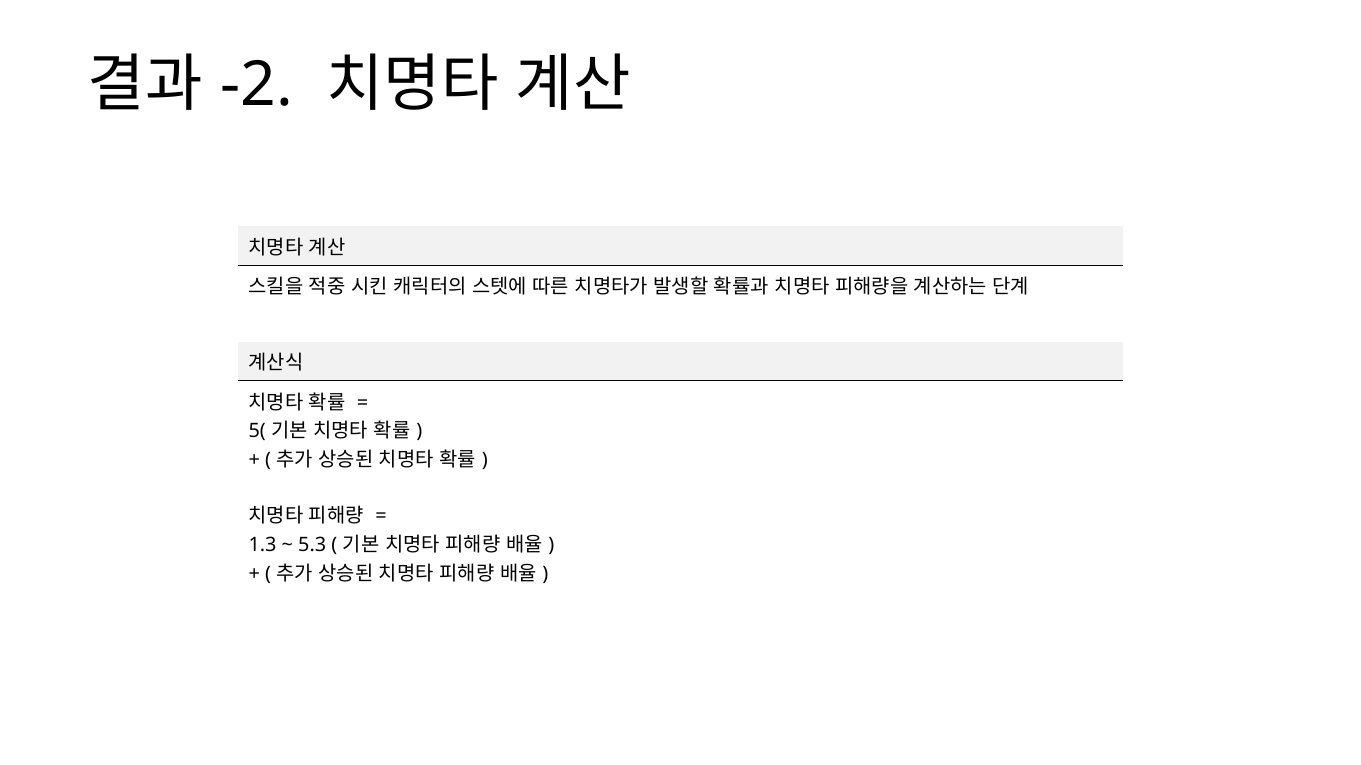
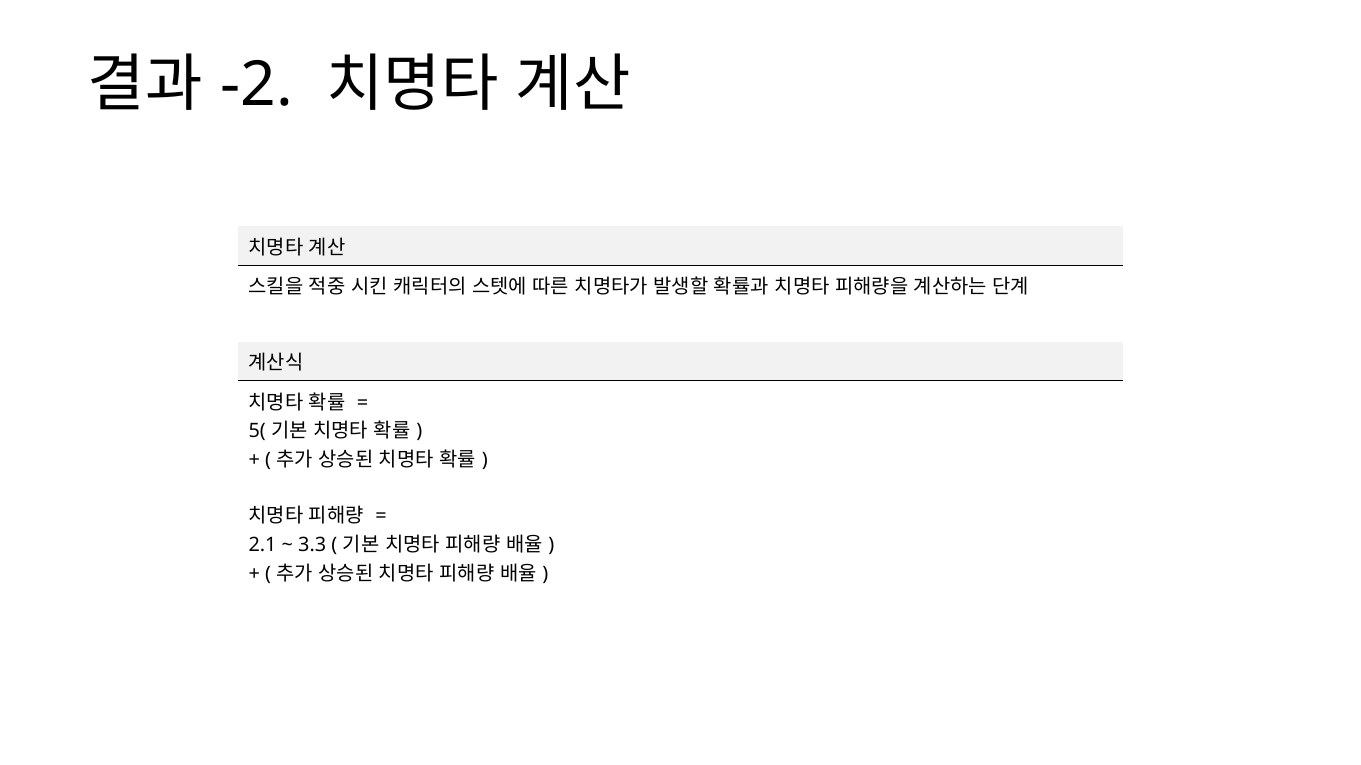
1.3: 1.3 -> 2.1
5.3: 5.3 -> 3.3
